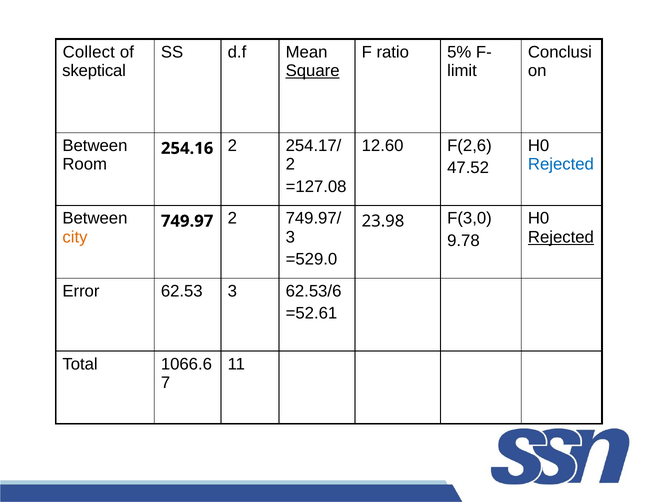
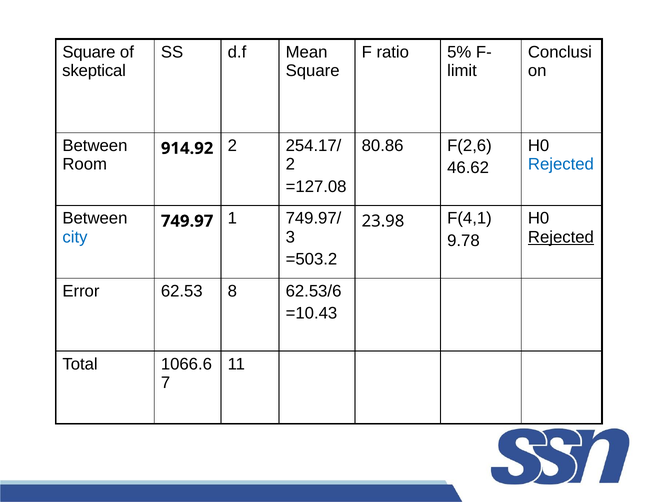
Collect at (89, 52): Collect -> Square
Square at (313, 71) underline: present -> none
12.60: 12.60 -> 80.86
254.16: 254.16 -> 914.92
47.52: 47.52 -> 46.62
F(3,0: F(3,0 -> F(4,1
749.97 2: 2 -> 1
city colour: orange -> blue
=529.0: =529.0 -> =503.2
62.53 3: 3 -> 8
=52.61: =52.61 -> =10.43
